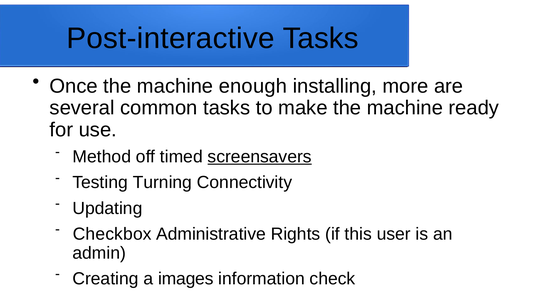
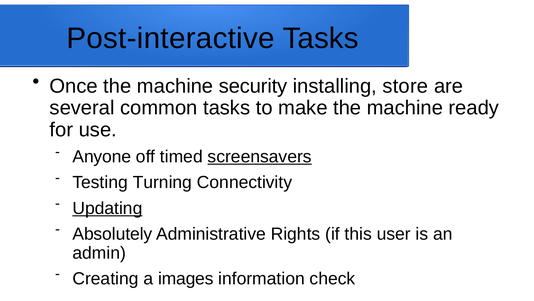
enough: enough -> security
more: more -> store
Method: Method -> Anyone
Updating underline: none -> present
Checkbox: Checkbox -> Absolutely
